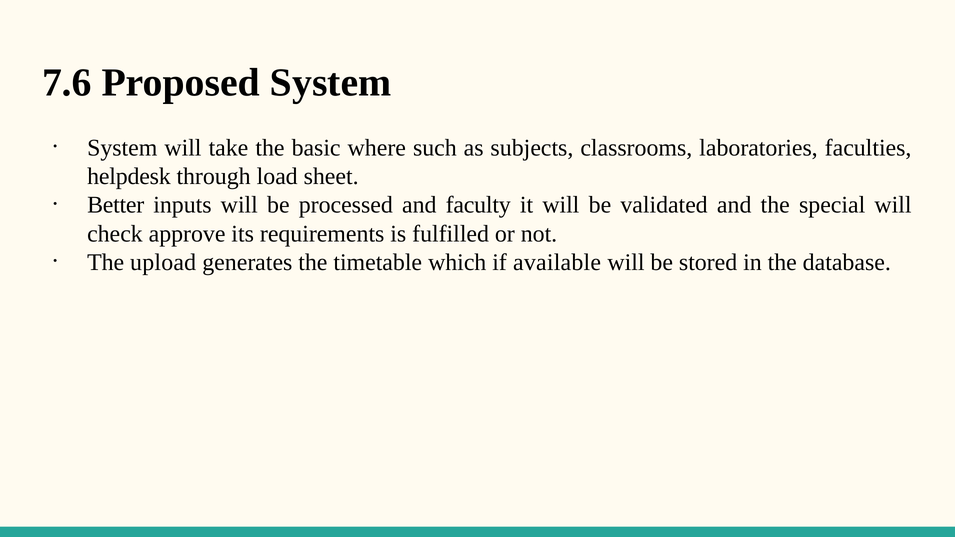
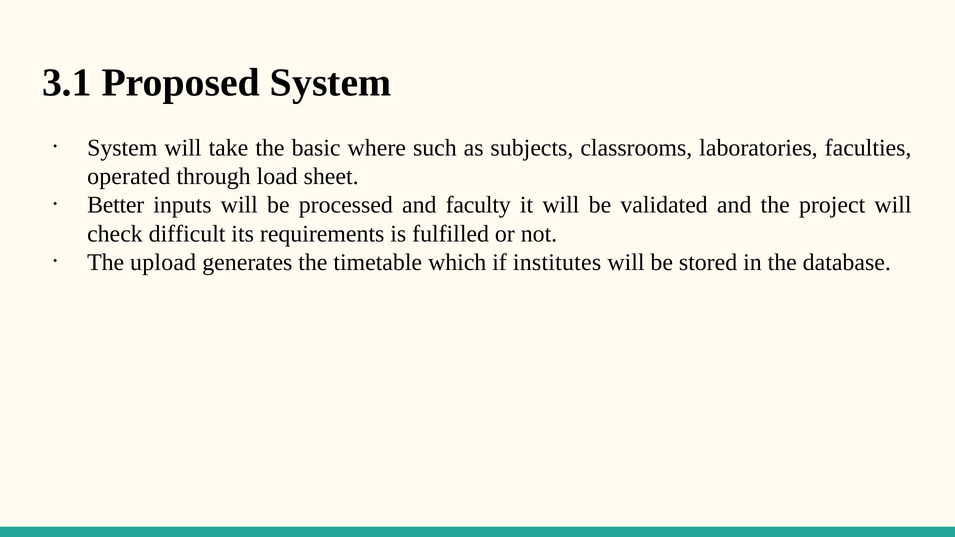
7.6: 7.6 -> 3.1
helpdesk: helpdesk -> operated
special: special -> project
approve: approve -> difficult
available: available -> institutes
